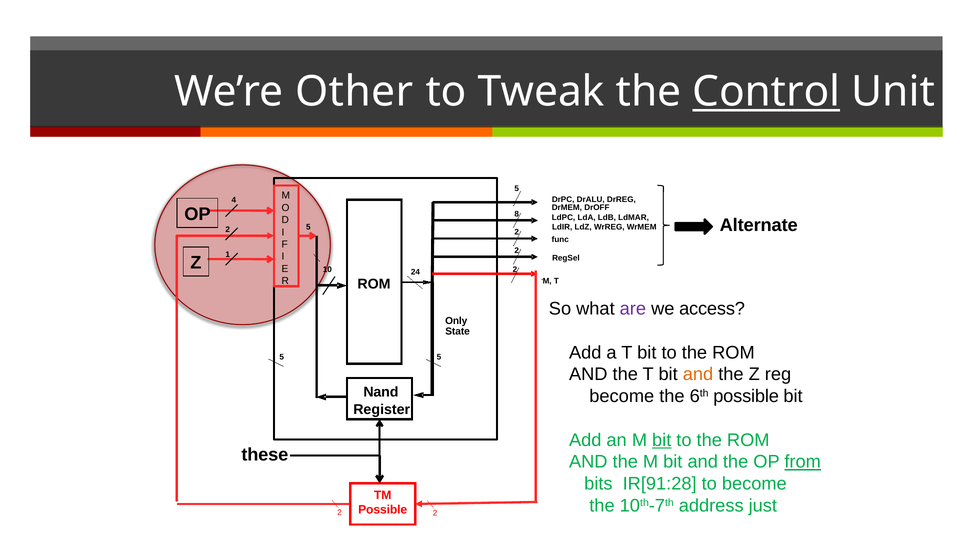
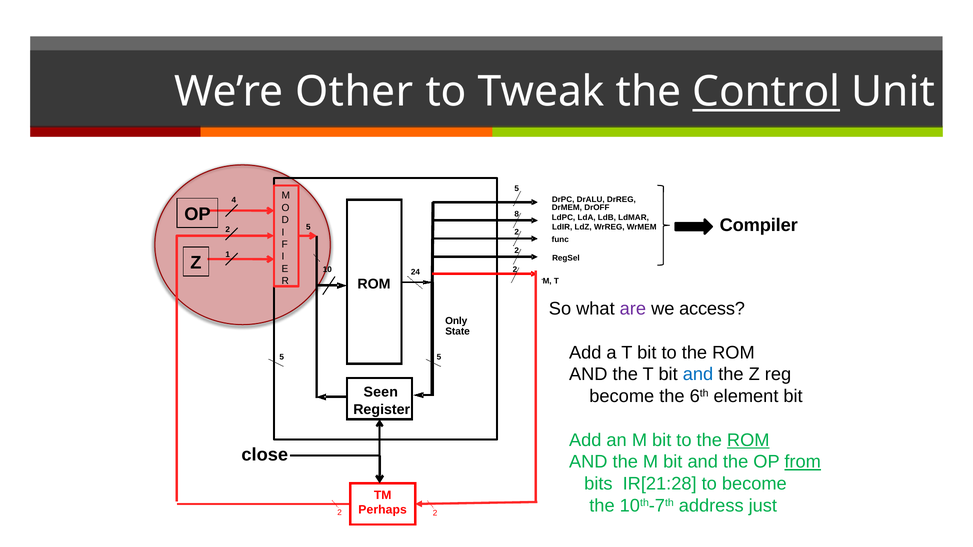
Alternate: Alternate -> Compiler
and at (698, 375) colour: orange -> blue
Nand: Nand -> Seen
6th possible: possible -> element
bit at (662, 440) underline: present -> none
ROM at (748, 440) underline: none -> present
these: these -> close
IR[91:28: IR[91:28 -> IR[21:28
Possible at (383, 510): Possible -> Perhaps
